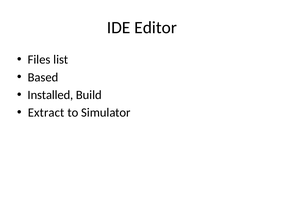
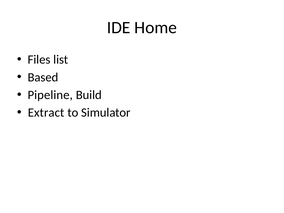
Editor: Editor -> Home
Installed: Installed -> Pipeline
